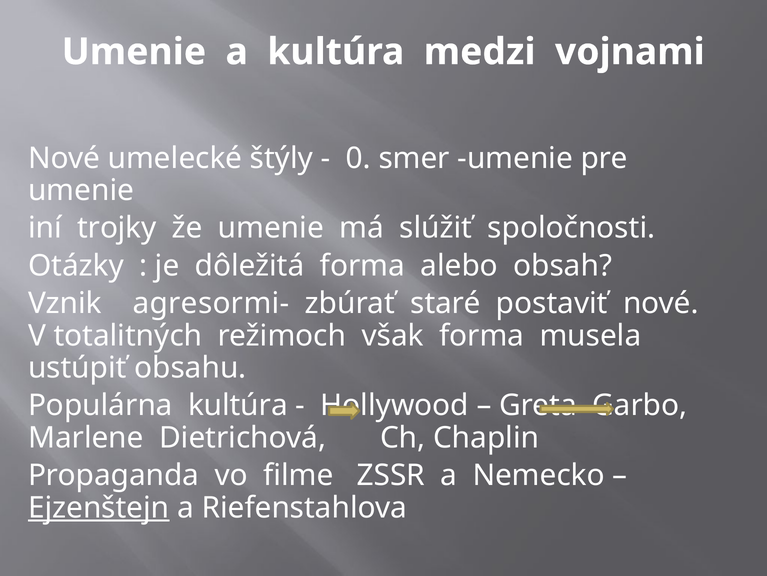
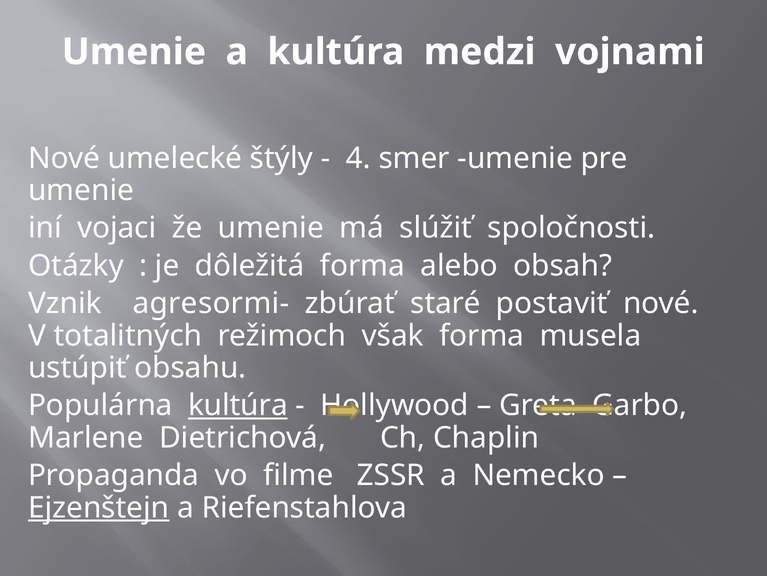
0: 0 -> 4
trojky: trojky -> vojaci
kultúra at (238, 405) underline: none -> present
